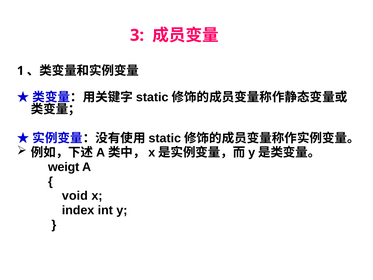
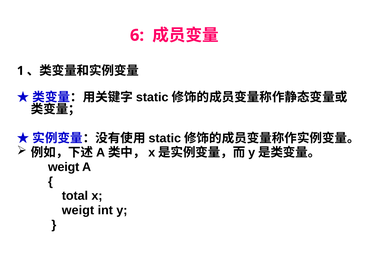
3: 3 -> 6
void: void -> total
index at (78, 210): index -> weigt
